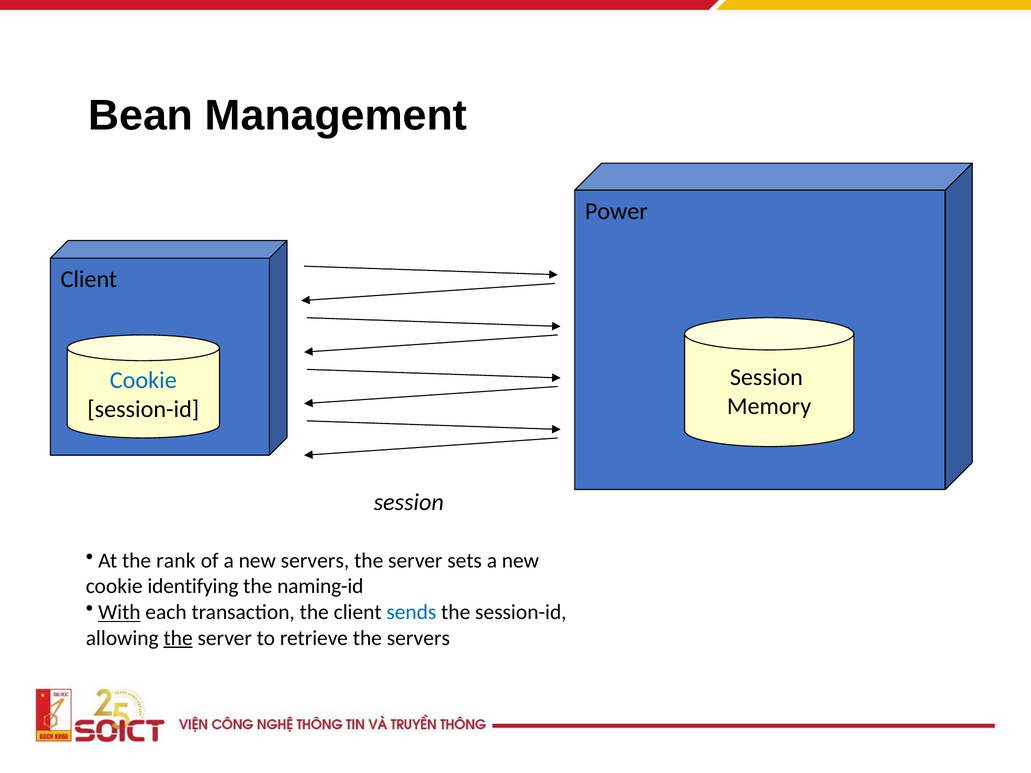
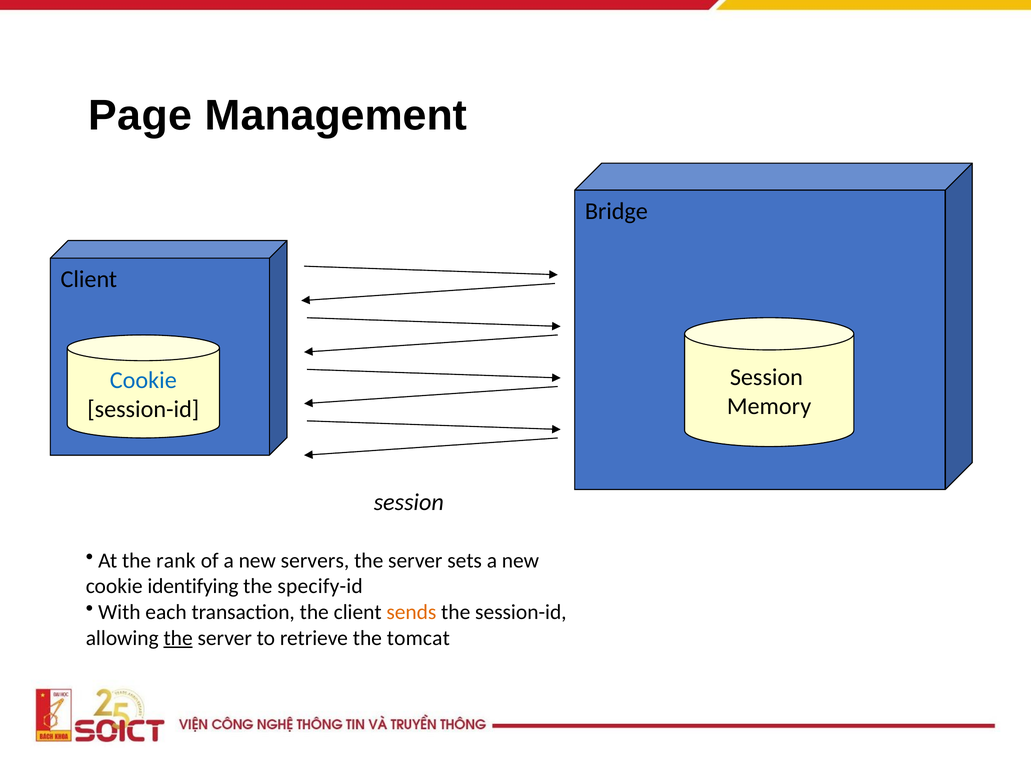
Bean: Bean -> Page
Power: Power -> Bridge
naming-id: naming-id -> specify-id
With underline: present -> none
sends colour: blue -> orange
the servers: servers -> tomcat
